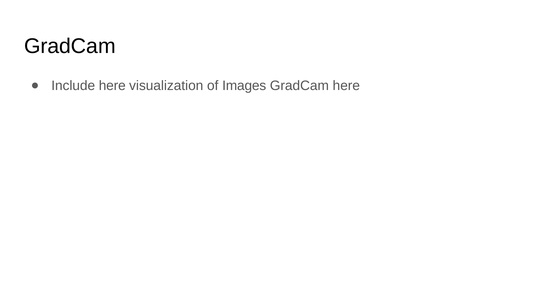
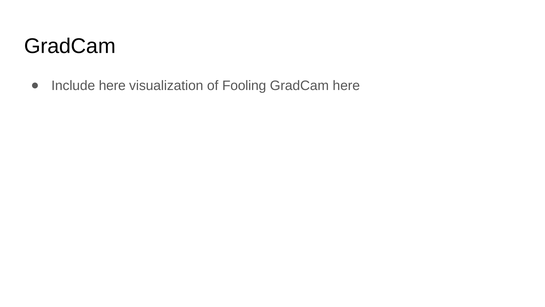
Images: Images -> Fooling
